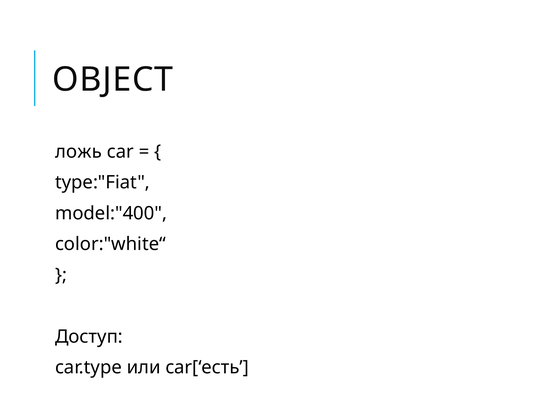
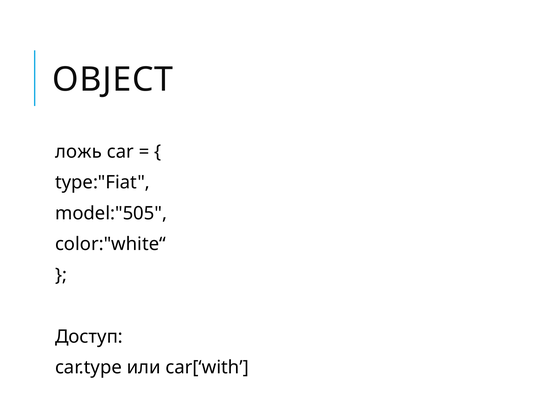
model:"400: model:"400 -> model:"505
car[‘есть: car[‘есть -> car[‘with
